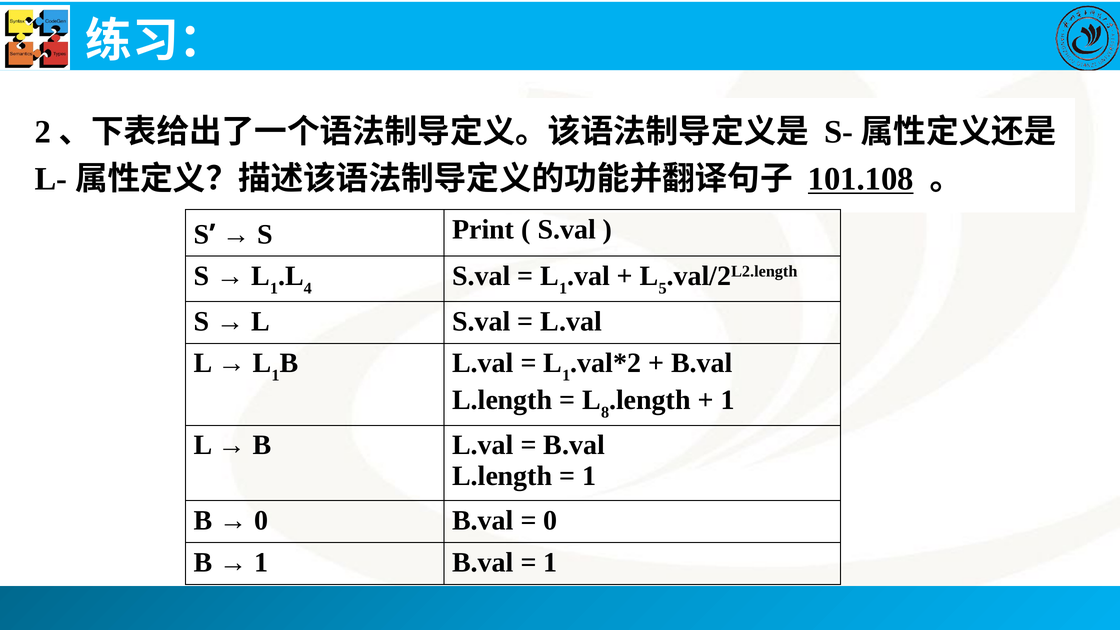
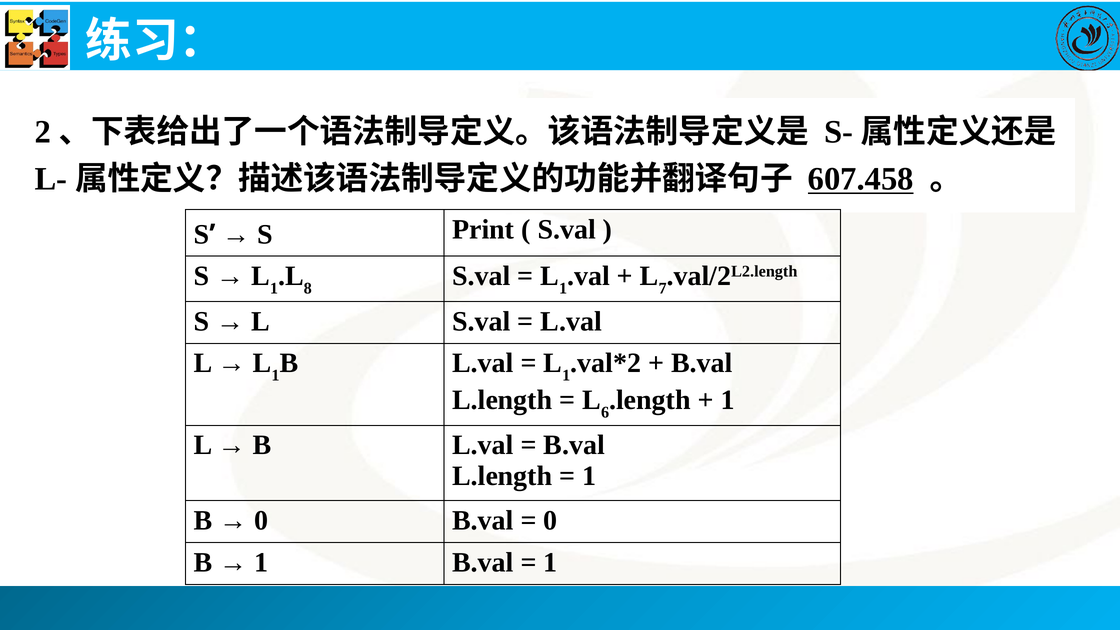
101.108: 101.108 -> 607.458
4: 4 -> 8
5: 5 -> 7
8: 8 -> 6
